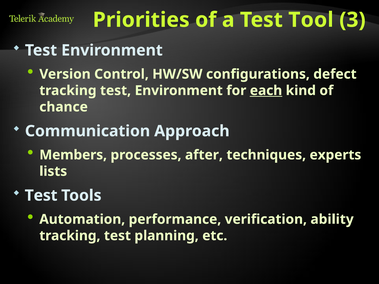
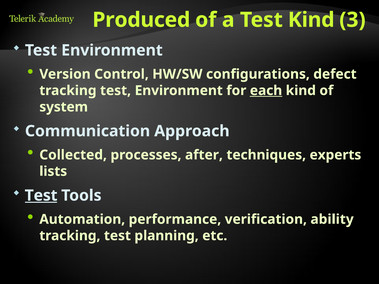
Priorities: Priorities -> Produced
Test Tool: Tool -> Kind
chance: chance -> system
Members: Members -> Collected
Test at (41, 196) underline: none -> present
